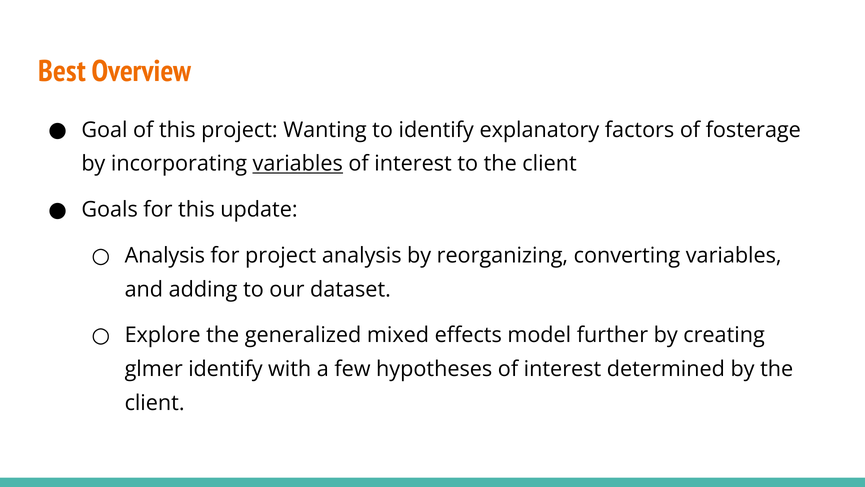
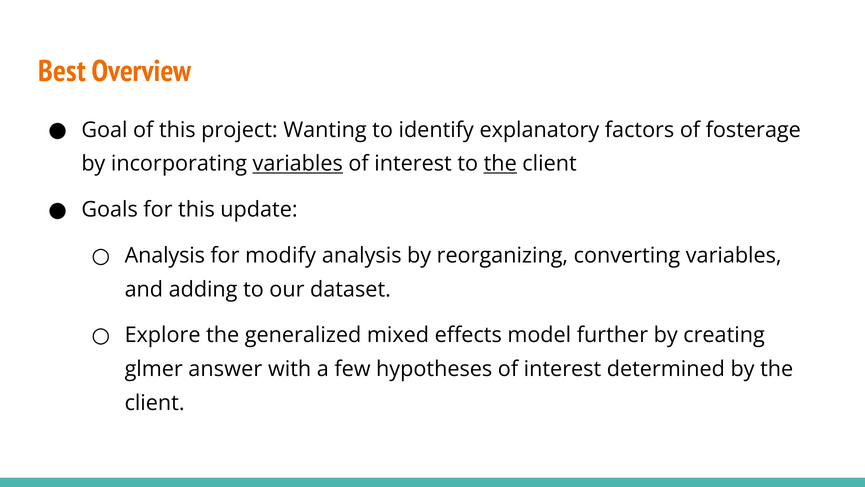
the at (500, 164) underline: none -> present
for project: project -> modify
glmer identify: identify -> answer
